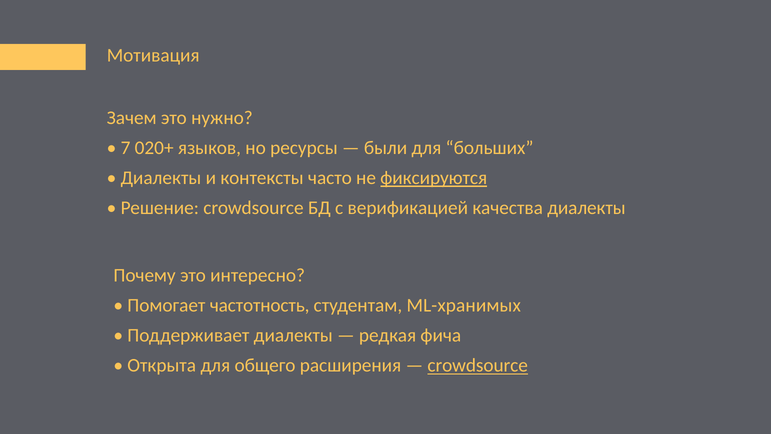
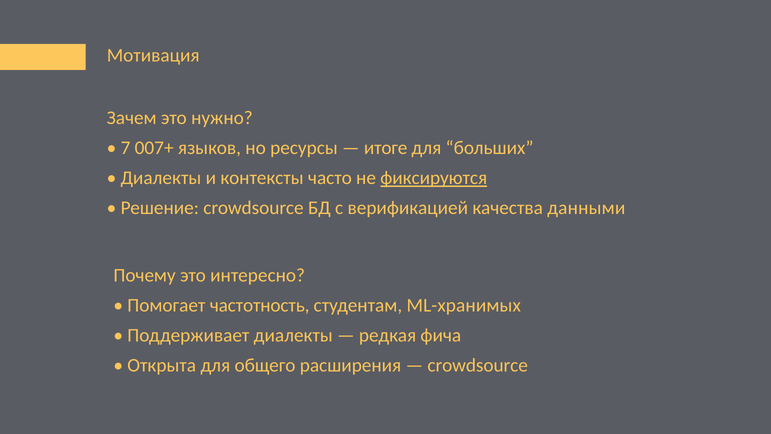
020+: 020+ -> 007+
были: были -> итоге
качества диалекты: диалекты -> данными
crowdsource at (478, 365) underline: present -> none
